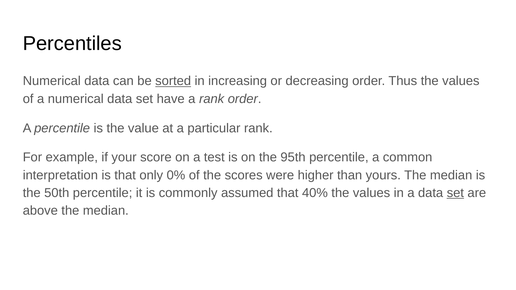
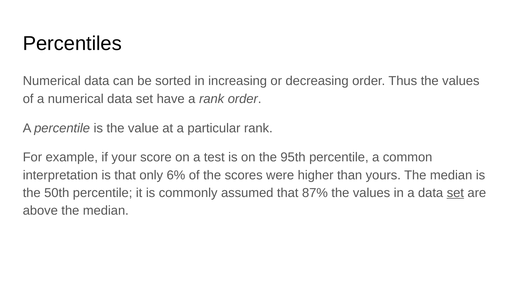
sorted underline: present -> none
0%: 0% -> 6%
40%: 40% -> 87%
